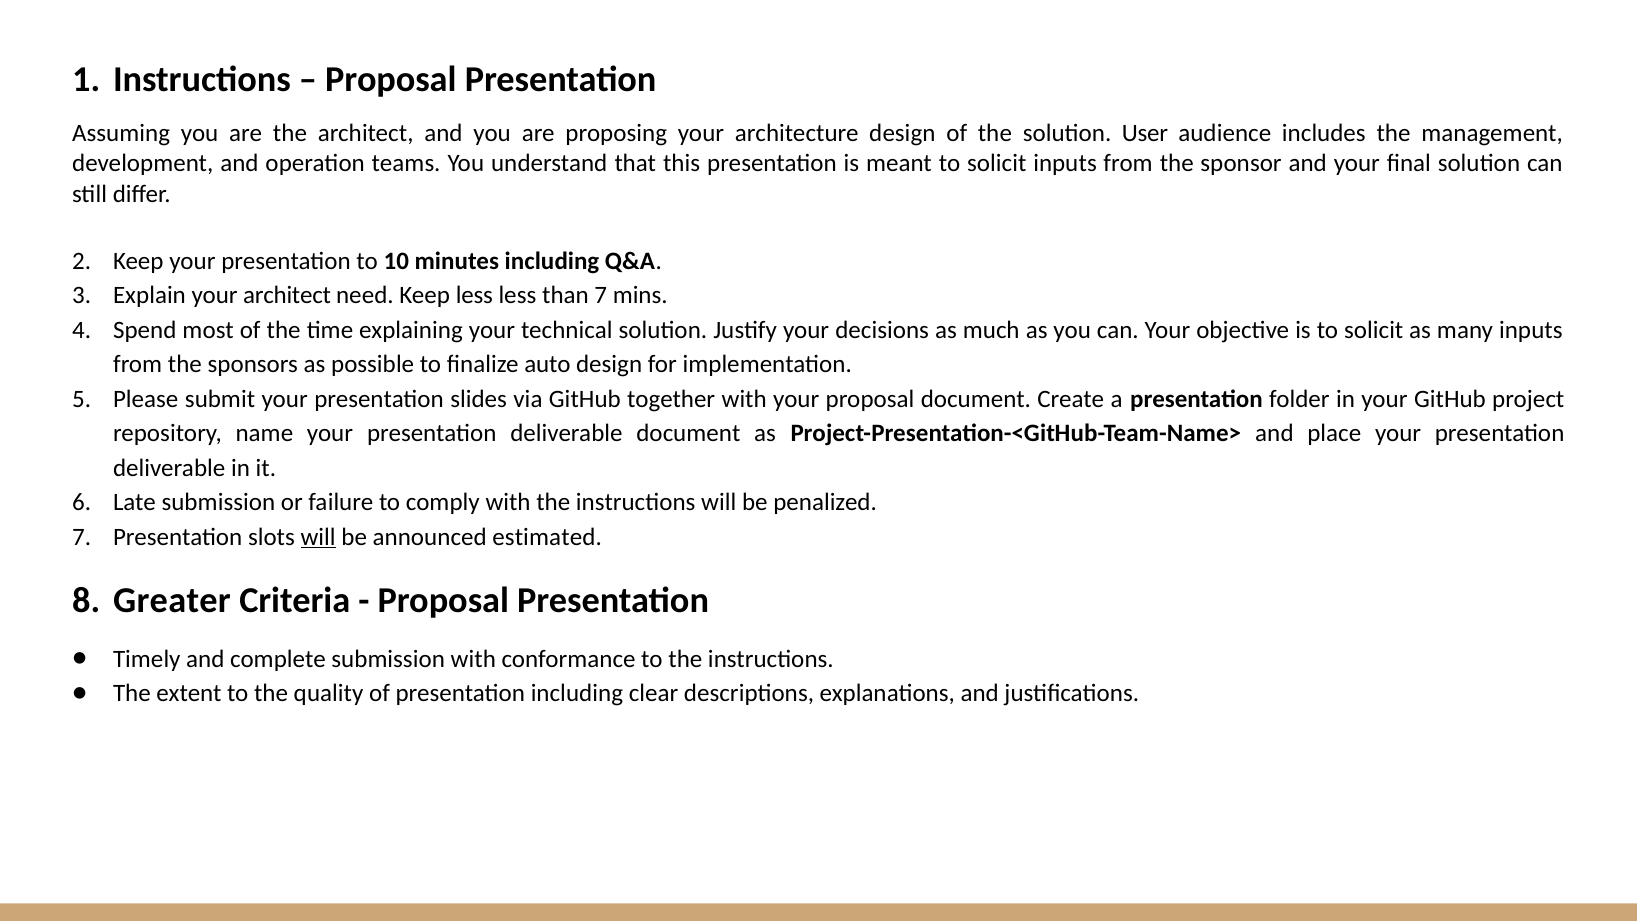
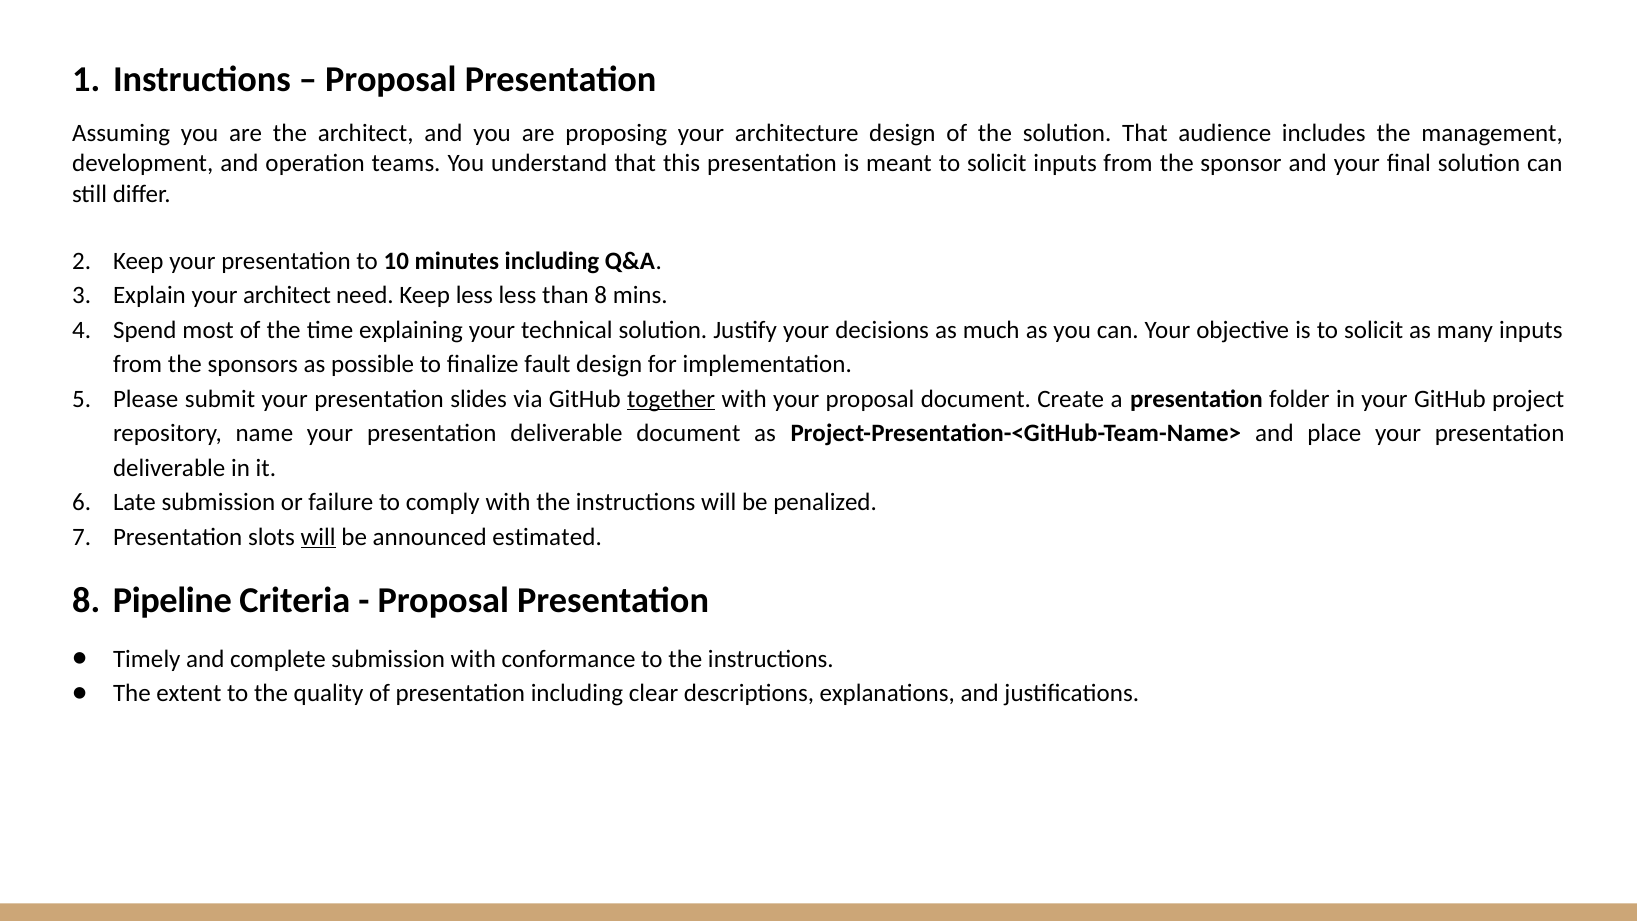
solution User: User -> That
than 7: 7 -> 8
auto: auto -> fault
together underline: none -> present
Greater: Greater -> Pipeline
